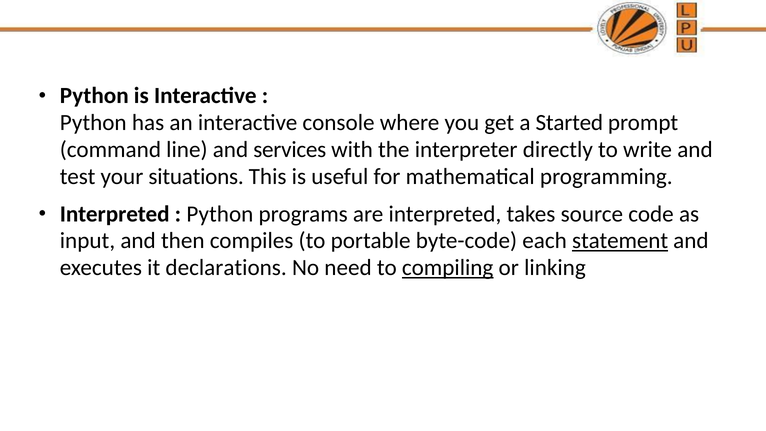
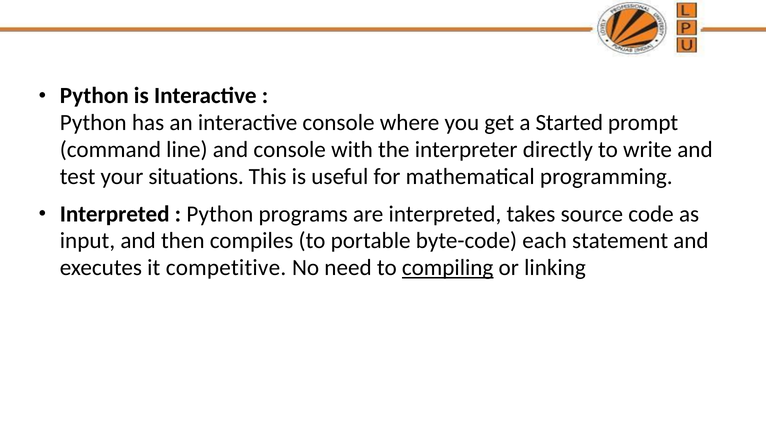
and services: services -> console
statement underline: present -> none
declarations: declarations -> competitive
